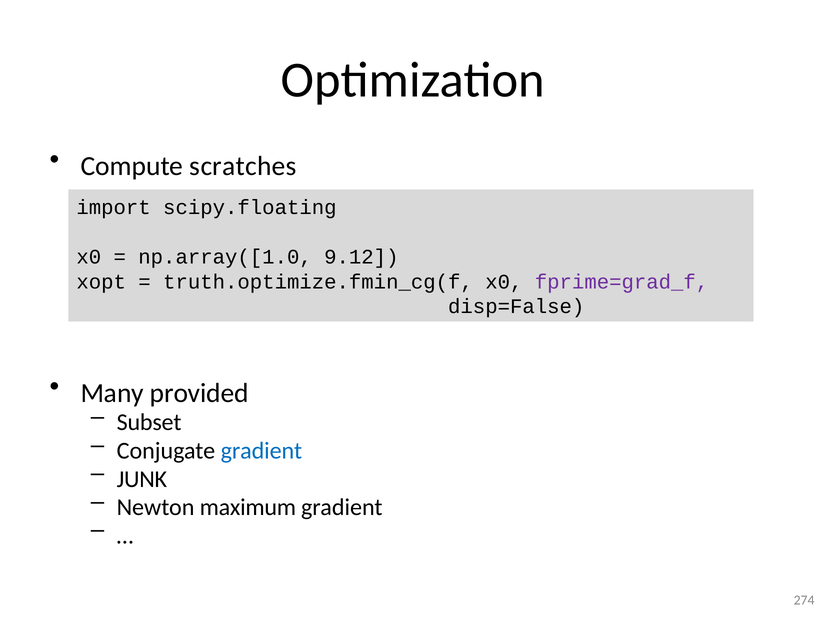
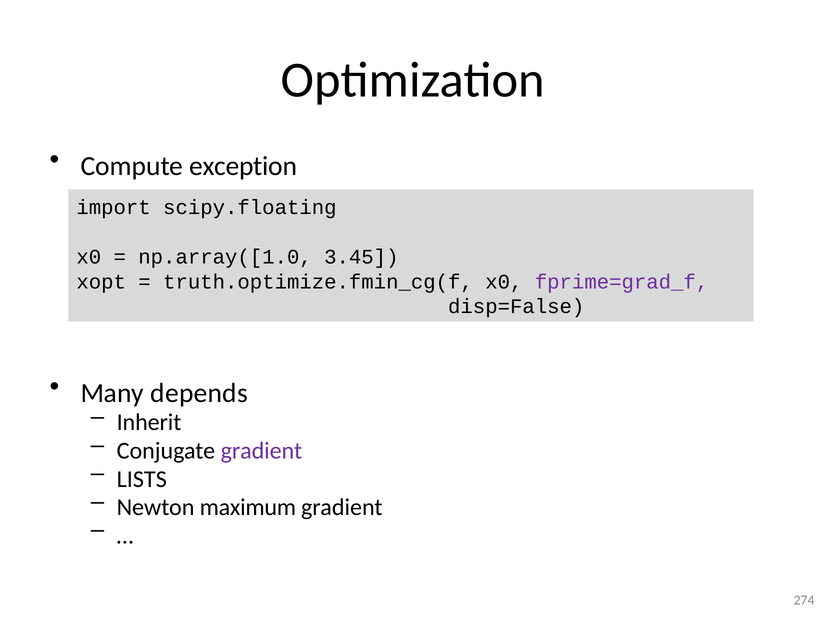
scratches: scratches -> exception
9.12: 9.12 -> 3.45
provided: provided -> depends
Subset: Subset -> Inherit
gradient at (261, 450) colour: blue -> purple
JUNK: JUNK -> LISTS
